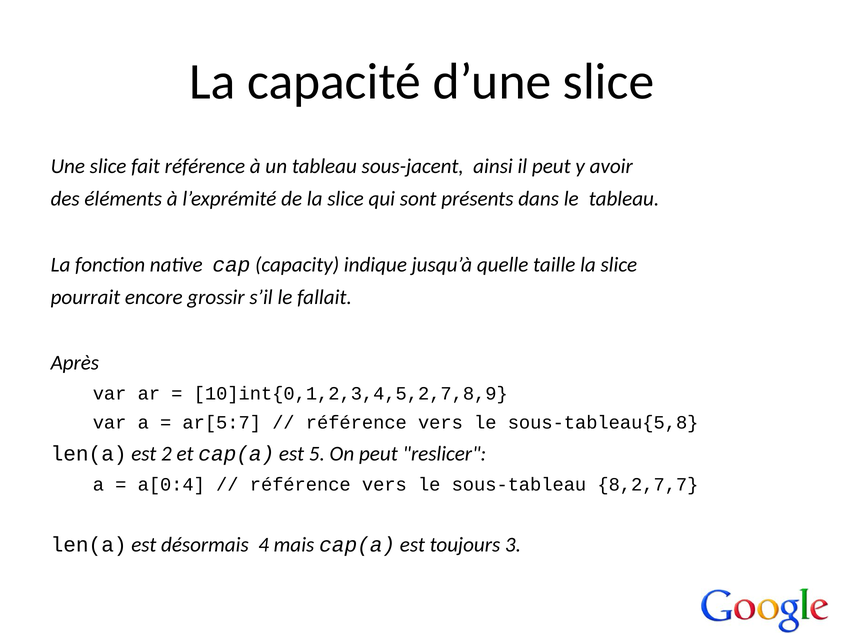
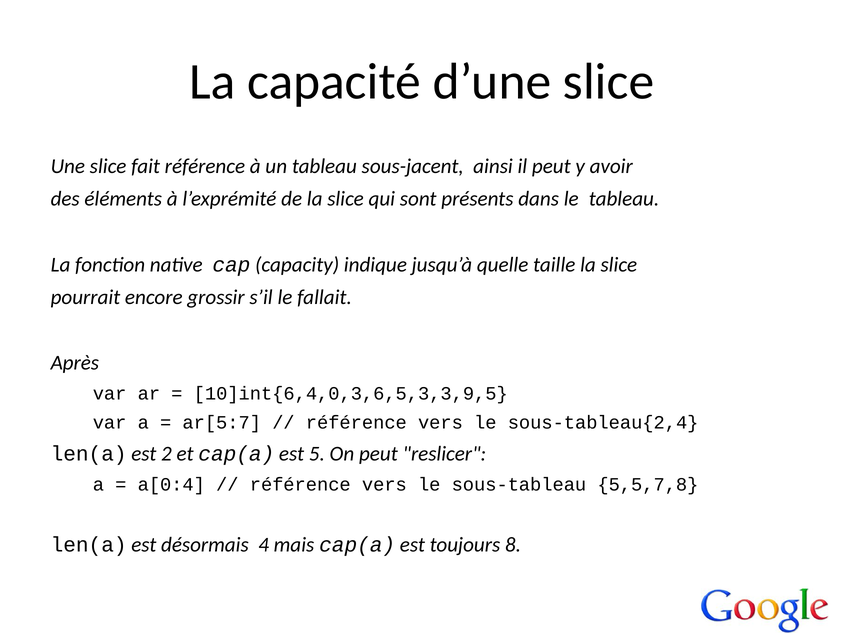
10]int{0,1,2,3,4,5,2,7,8,9: 10]int{0,1,2,3,4,5,2,7,8,9 -> 10]int{6,4,0,3,6,5,3,3,9,5
sous-tableau{5,8: sous-tableau{5,8 -> sous-tableau{2,4
8,2,7,7: 8,2,7,7 -> 5,5,7,8
3: 3 -> 8
